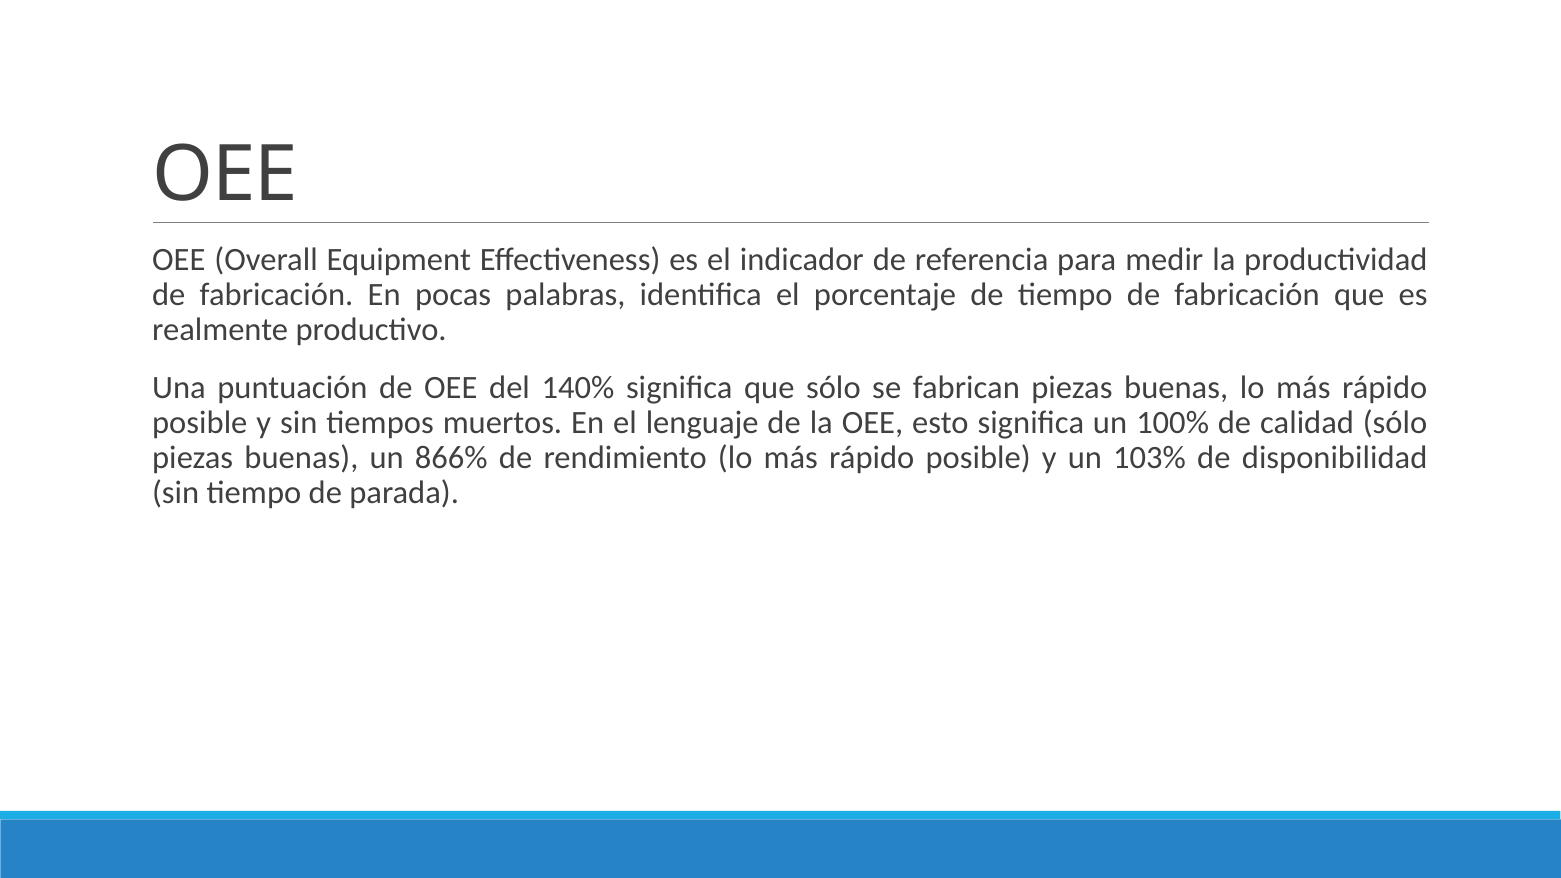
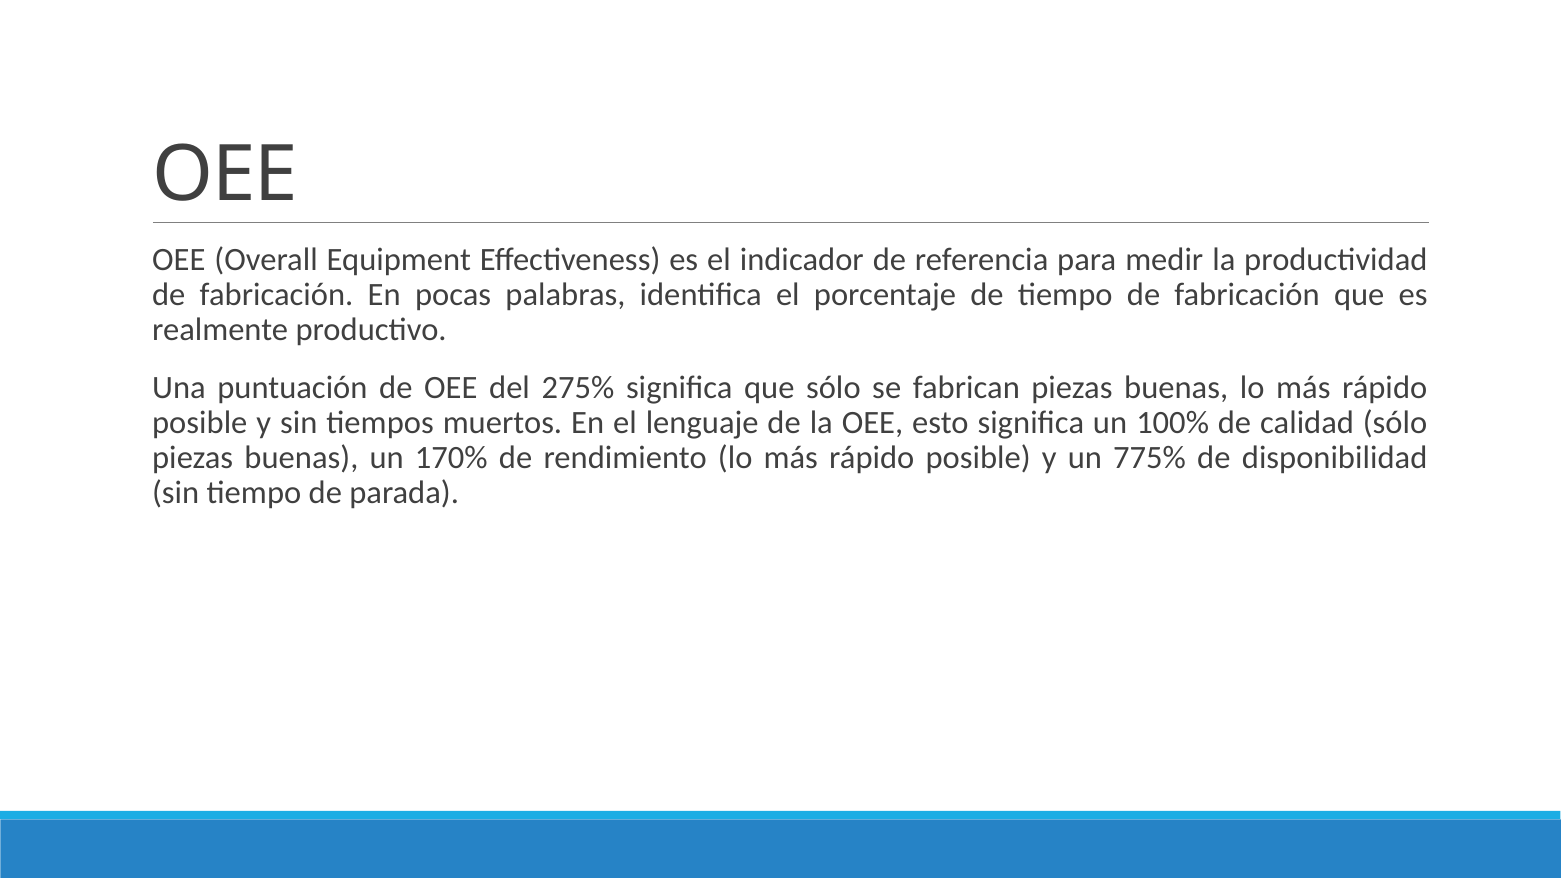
140%: 140% -> 275%
866%: 866% -> 170%
103%: 103% -> 775%
